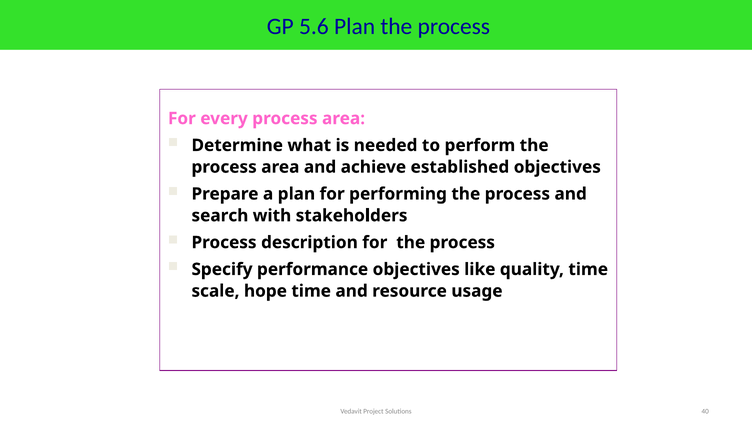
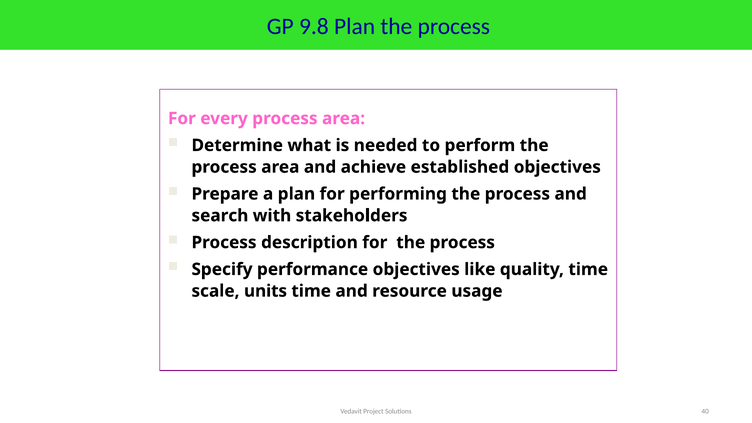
5.6: 5.6 -> 9.8
hope: hope -> units
